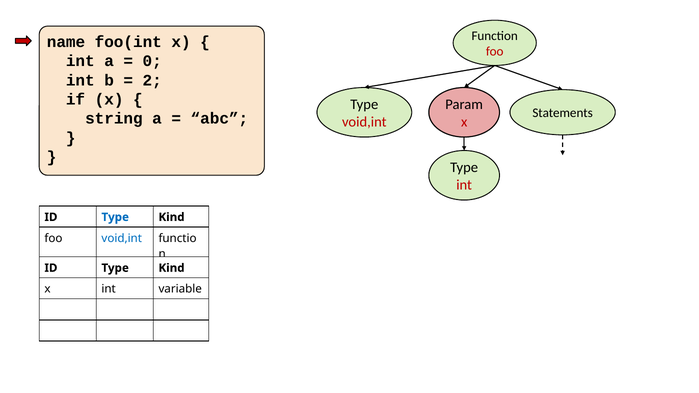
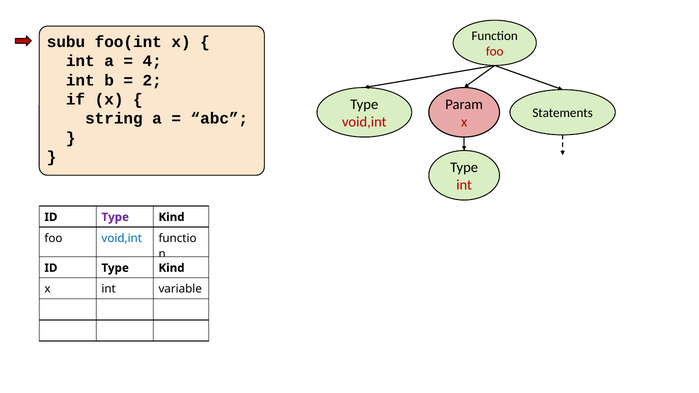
name: name -> subu
0: 0 -> 4
Type at (115, 217) colour: blue -> purple
